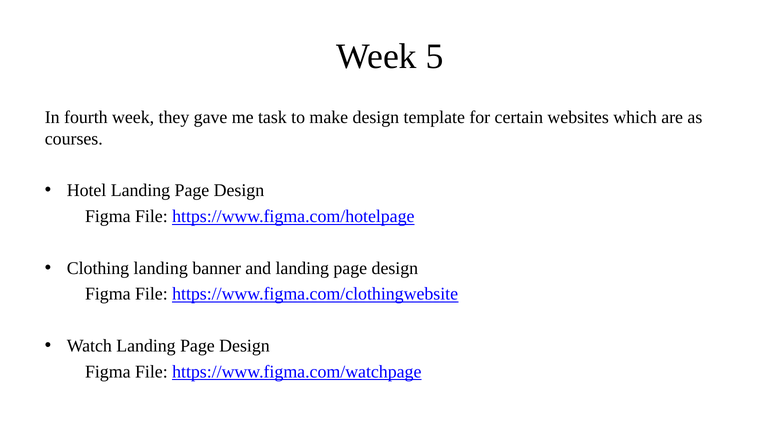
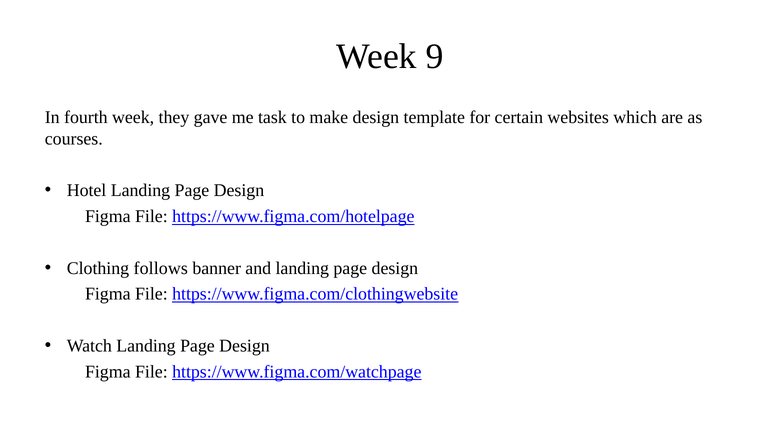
5: 5 -> 9
Clothing landing: landing -> follows
